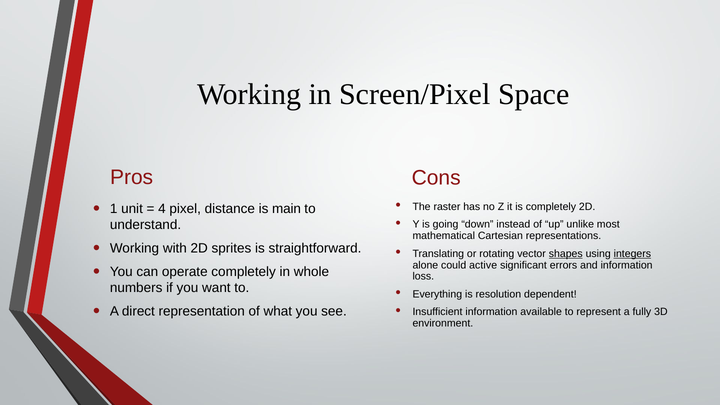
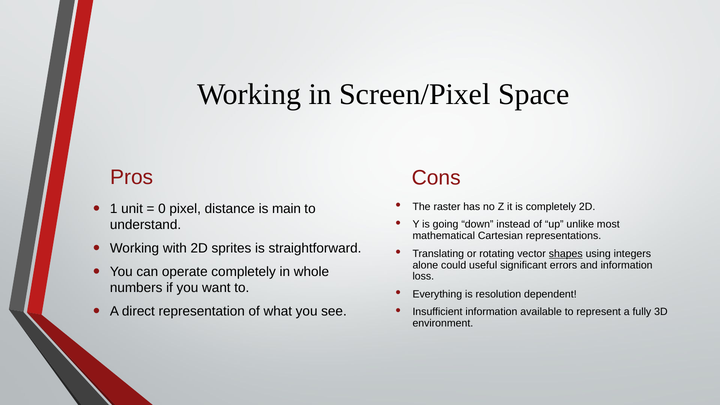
4: 4 -> 0
integers underline: present -> none
active: active -> useful
